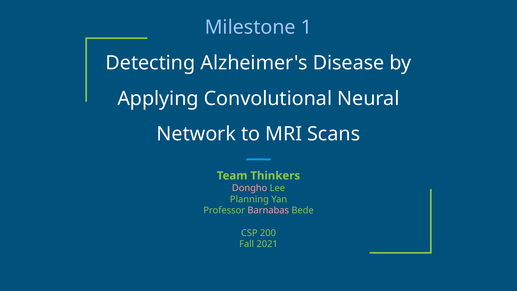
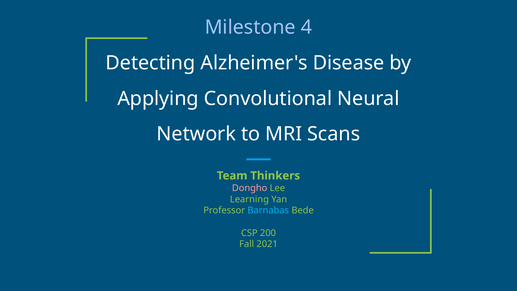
1: 1 -> 4
Planning: Planning -> Learning
Barnabas colour: pink -> light blue
